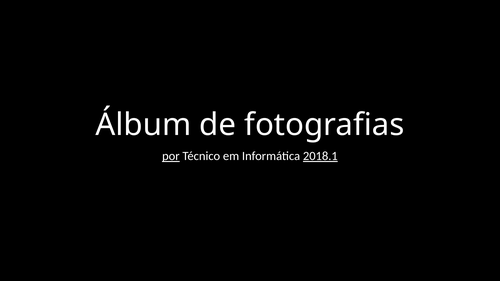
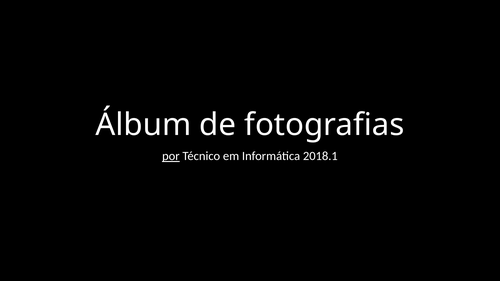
2018.1 underline: present -> none
